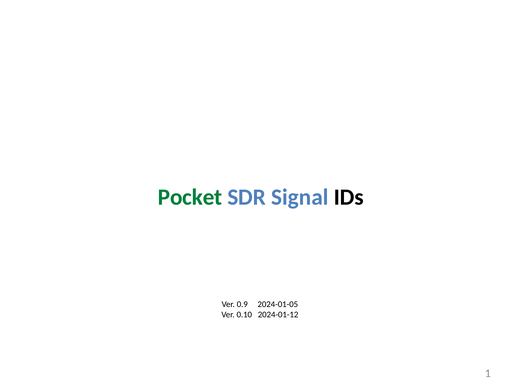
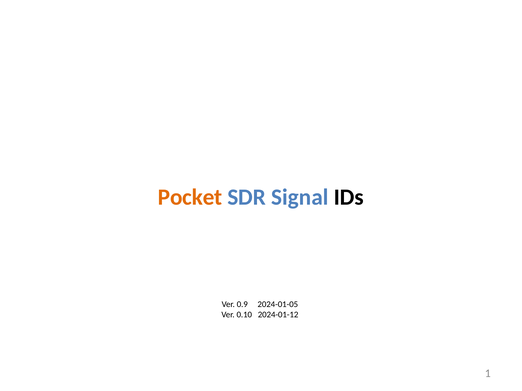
Pocket colour: green -> orange
